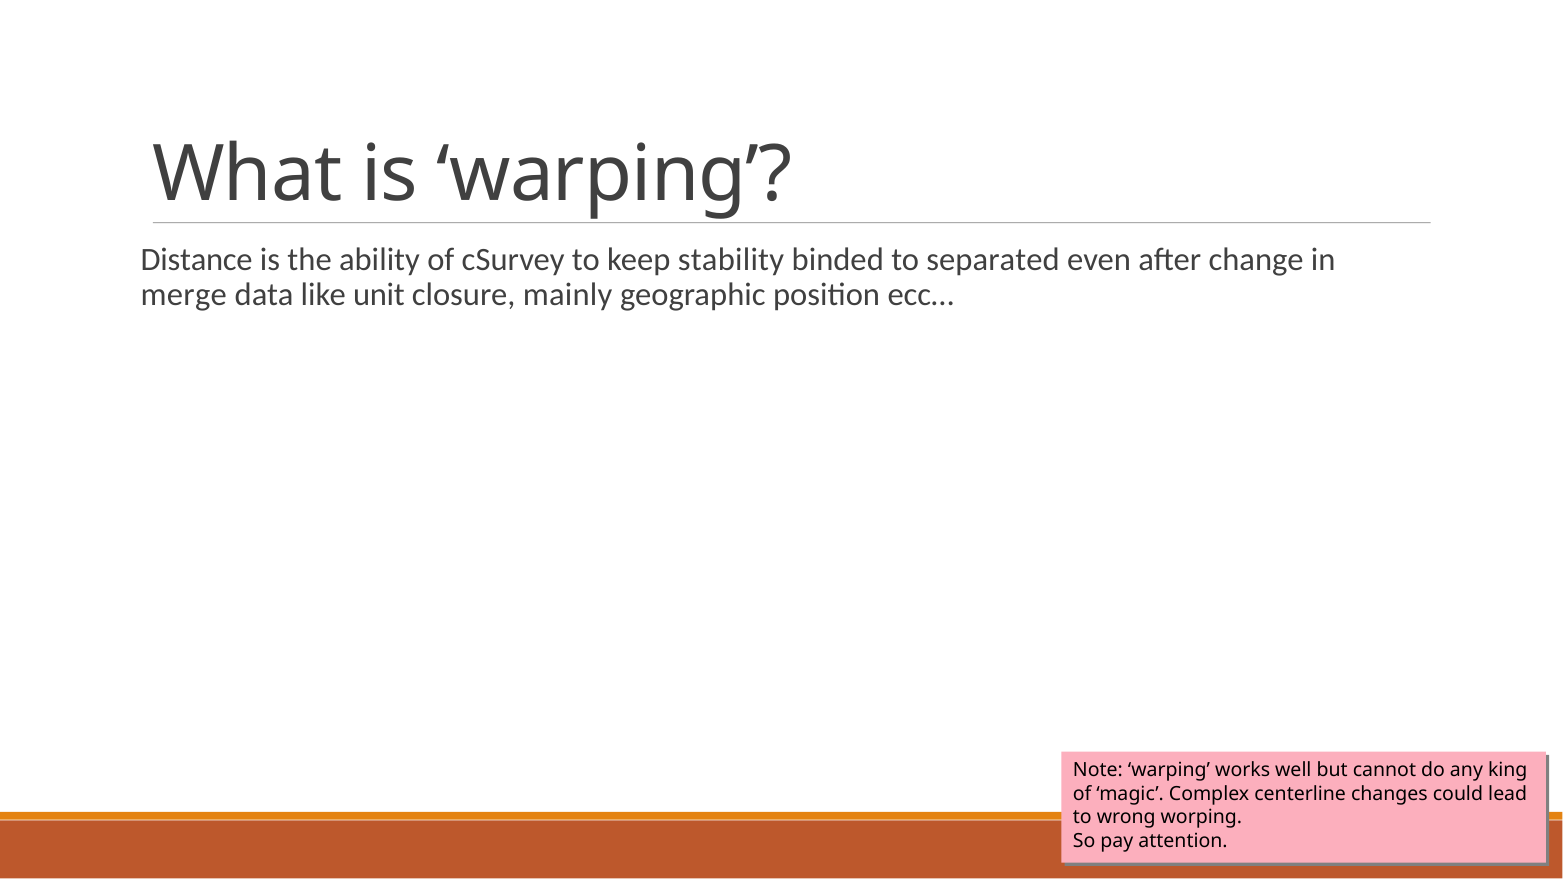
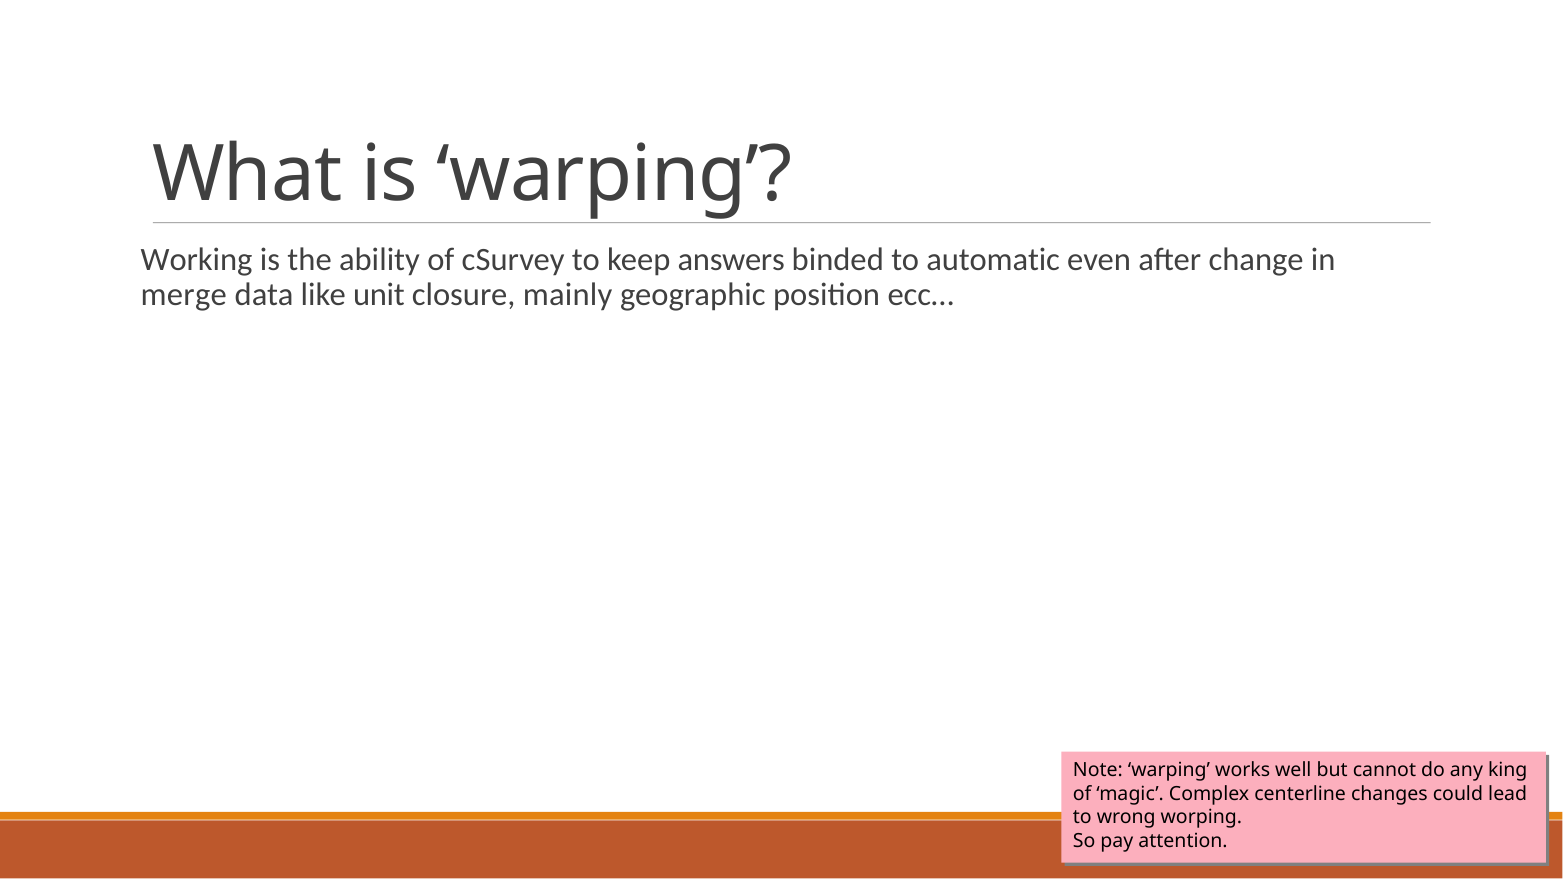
Distance: Distance -> Working
stability: stability -> answers
separated: separated -> automatic
